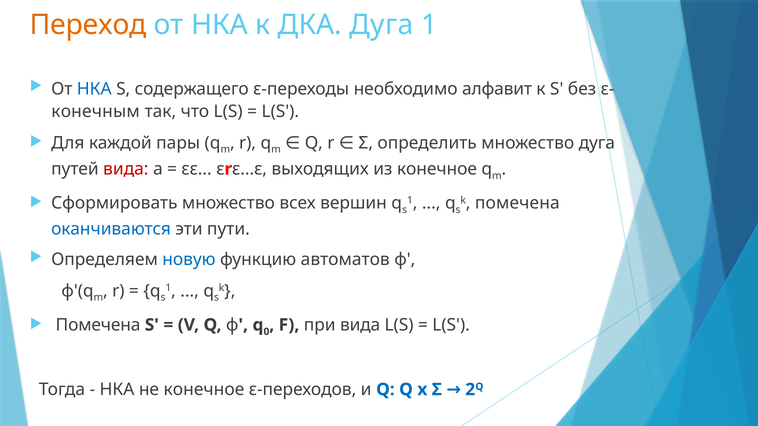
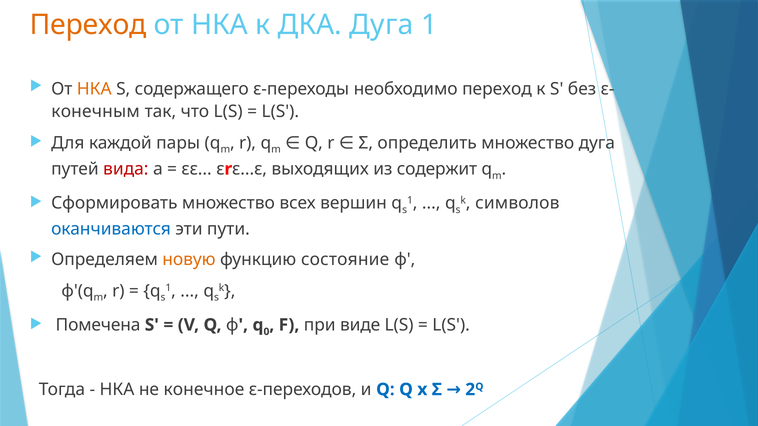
НКА at (94, 89) colour: blue -> orange
необходимо алфавит: алфавит -> переход
из конечное: конечное -> содержит
помечена at (517, 203): помечена -> символов
новую colour: blue -> orange
автоматов: автоматов -> состояние
при вида: вида -> виде
